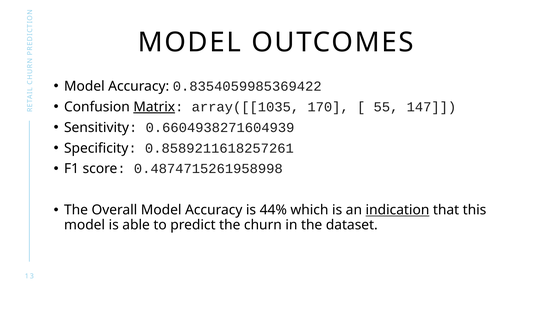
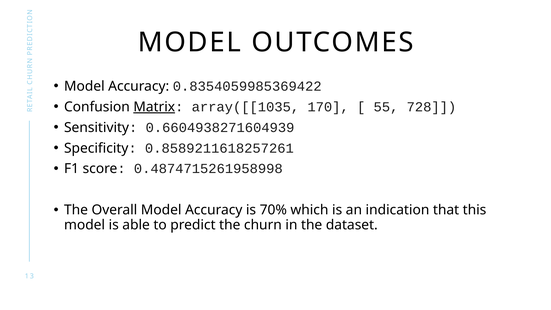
147: 147 -> 728
44%: 44% -> 70%
indication underline: present -> none
